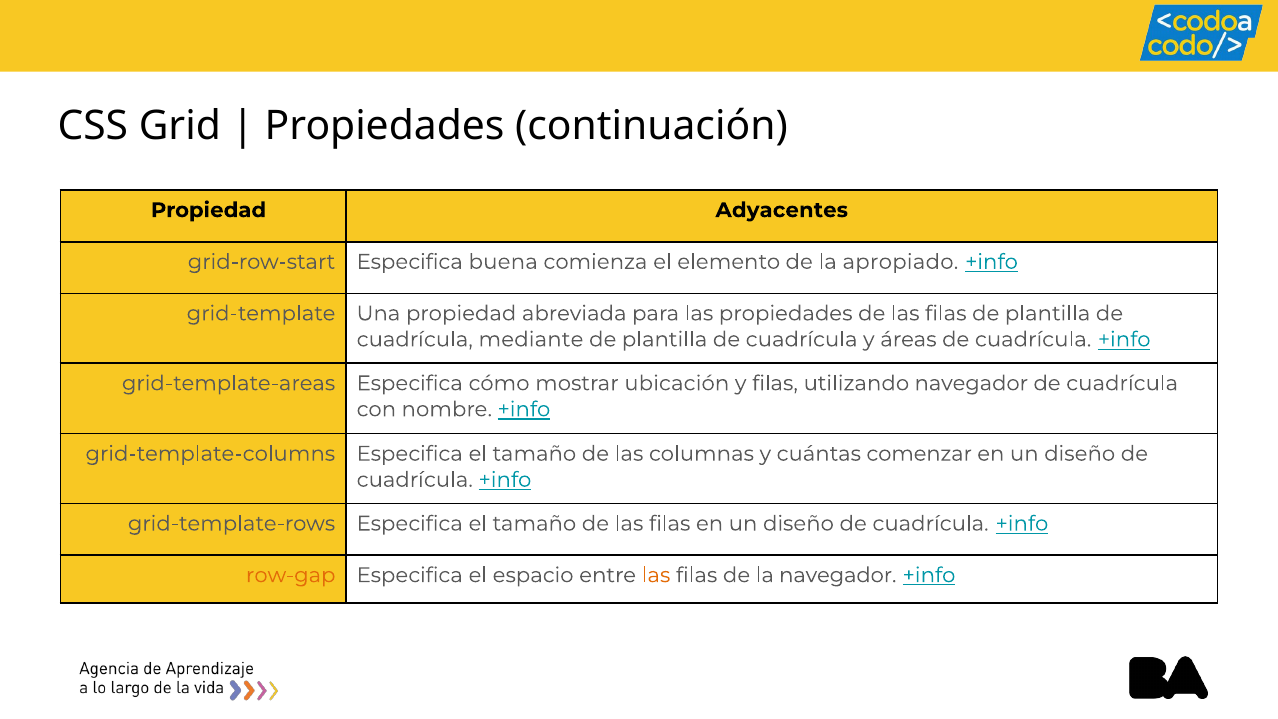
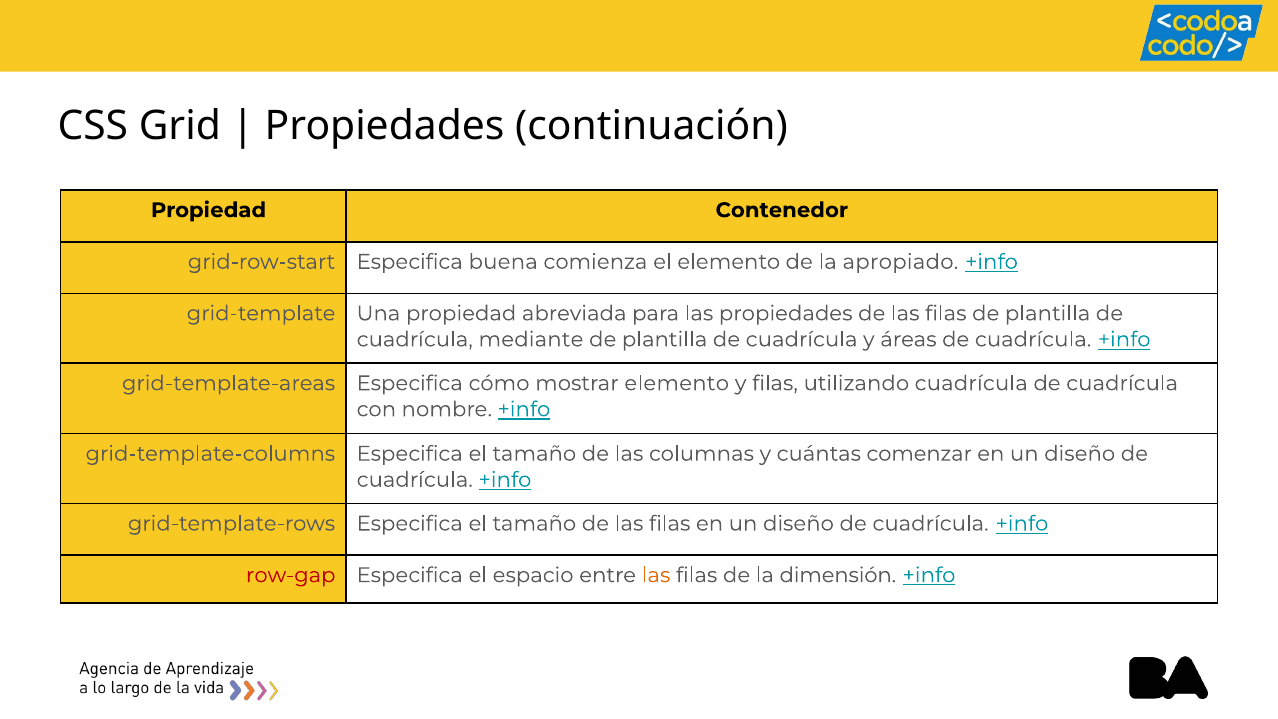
Adyacentes: Adyacentes -> Contenedor
mostrar ubicación: ubicación -> elemento
utilizando navegador: navegador -> cuadrícula
row-gap colour: orange -> red
la navegador: navegador -> dimensión
